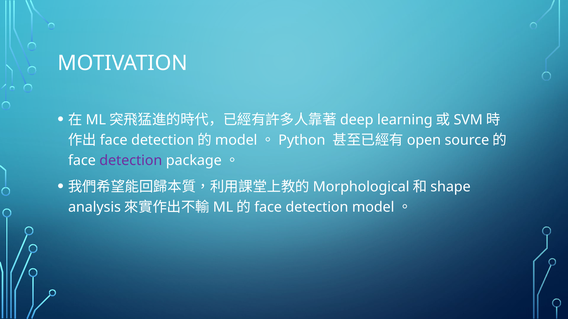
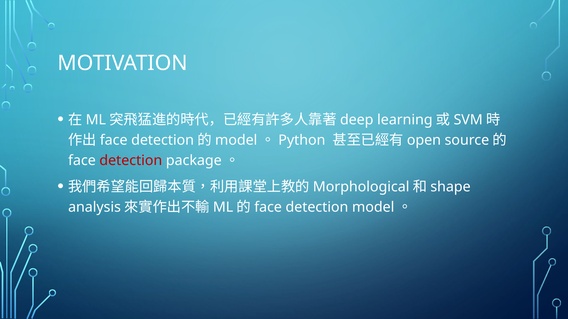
detection at (131, 161) colour: purple -> red
